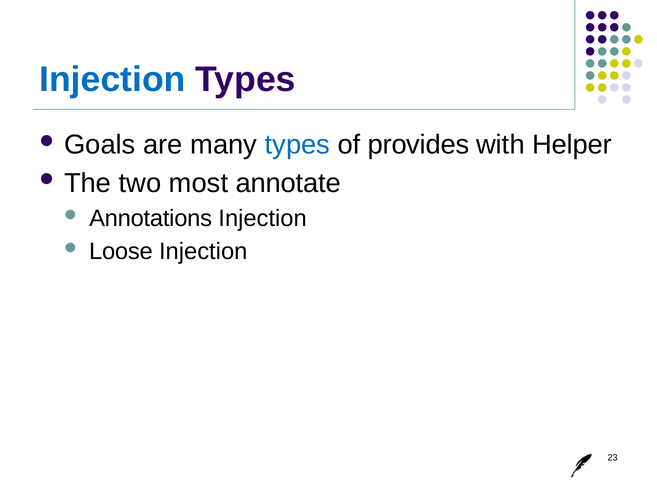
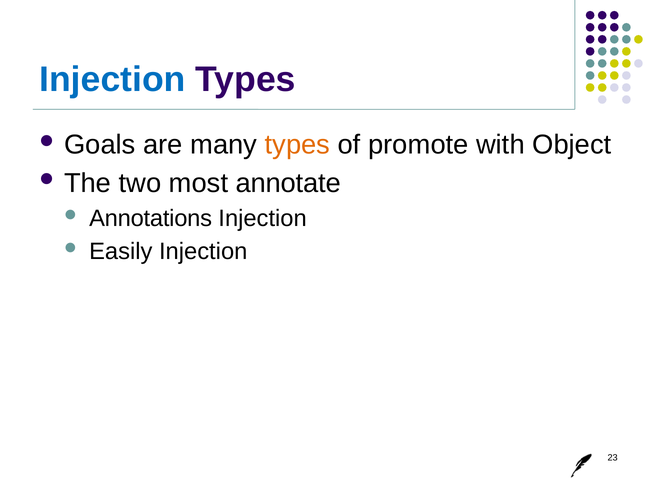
types at (297, 145) colour: blue -> orange
provides: provides -> promote
Helper: Helper -> Object
Loose: Loose -> Easily
